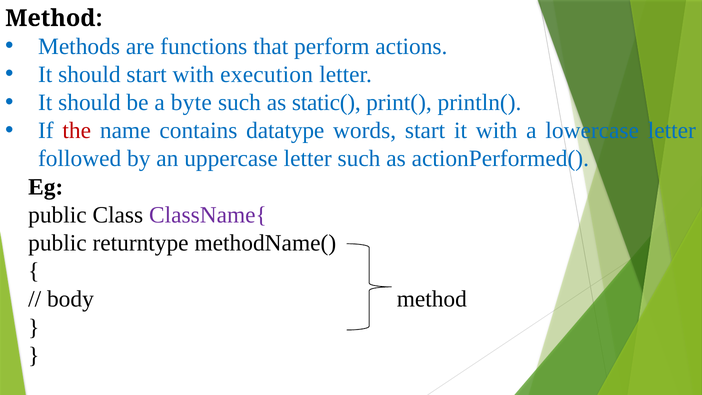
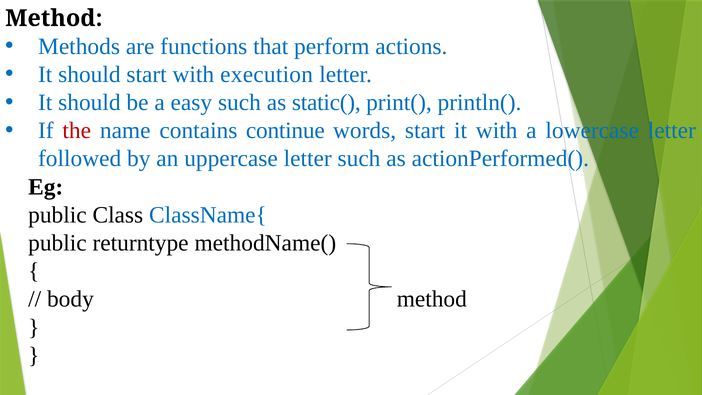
byte: byte -> easy
datatype: datatype -> continue
ClassName{ colour: purple -> blue
